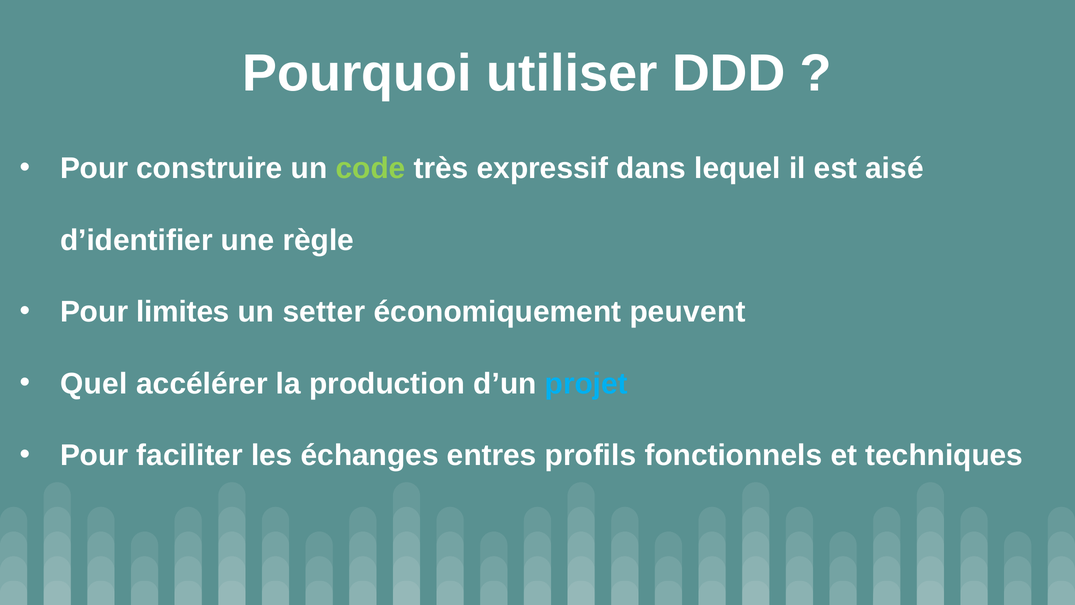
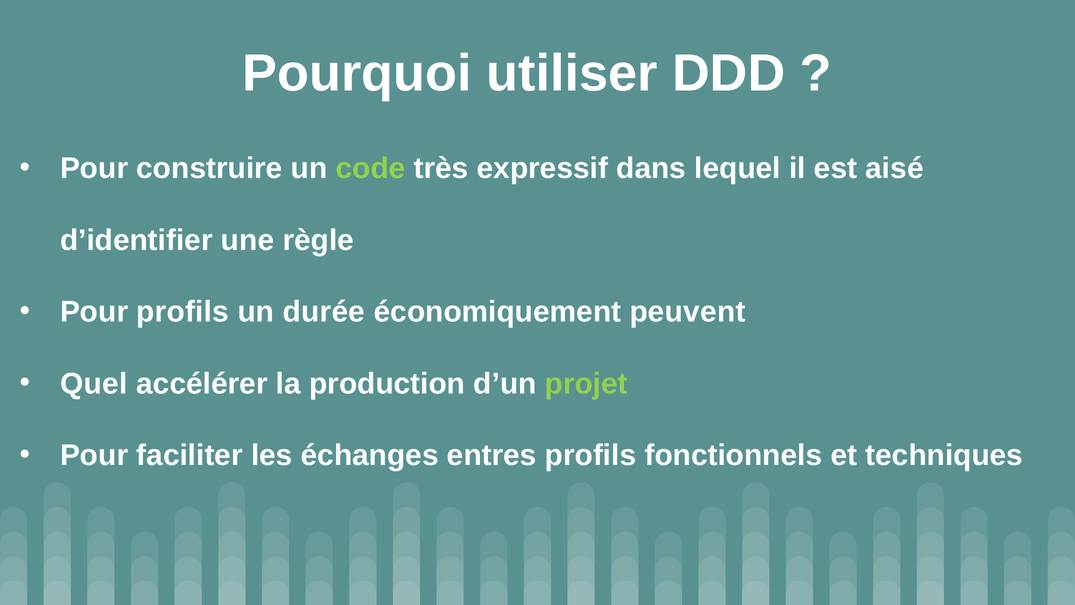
Pour limites: limites -> profils
setter: setter -> durée
projet colour: light blue -> light green
